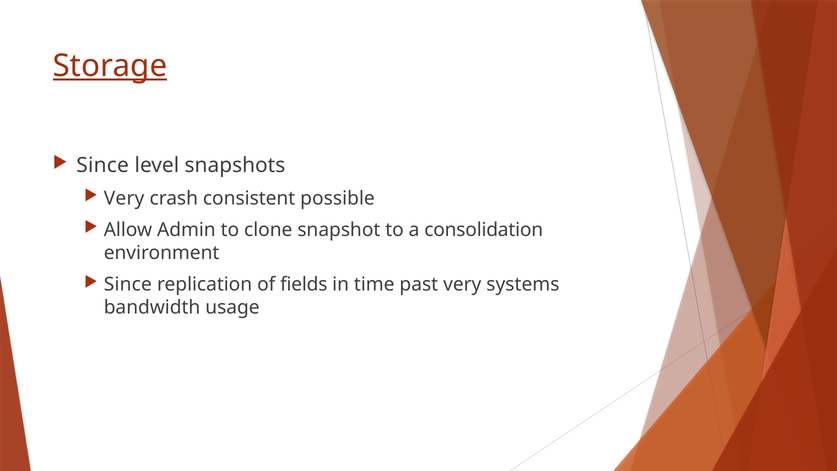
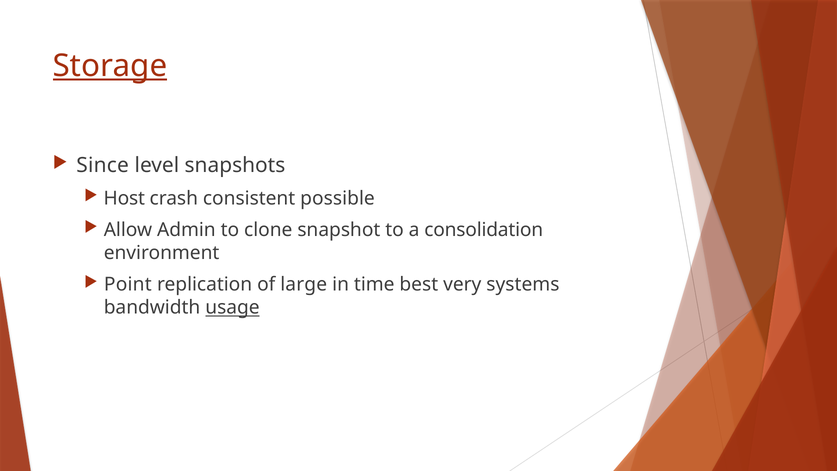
Very at (124, 198): Very -> Host
Since at (128, 285): Since -> Point
fields: fields -> large
past: past -> best
usage underline: none -> present
